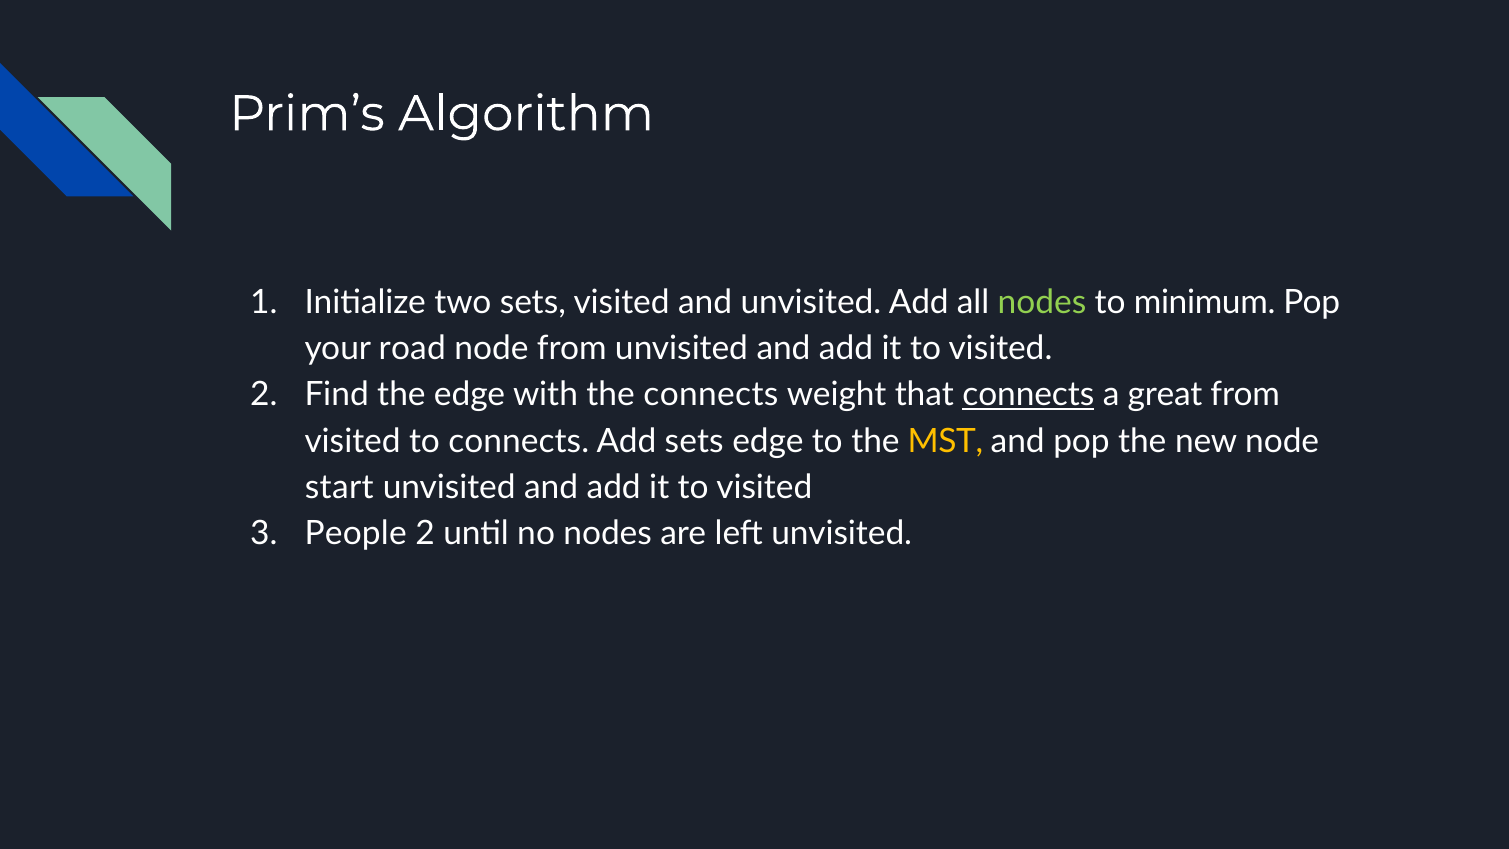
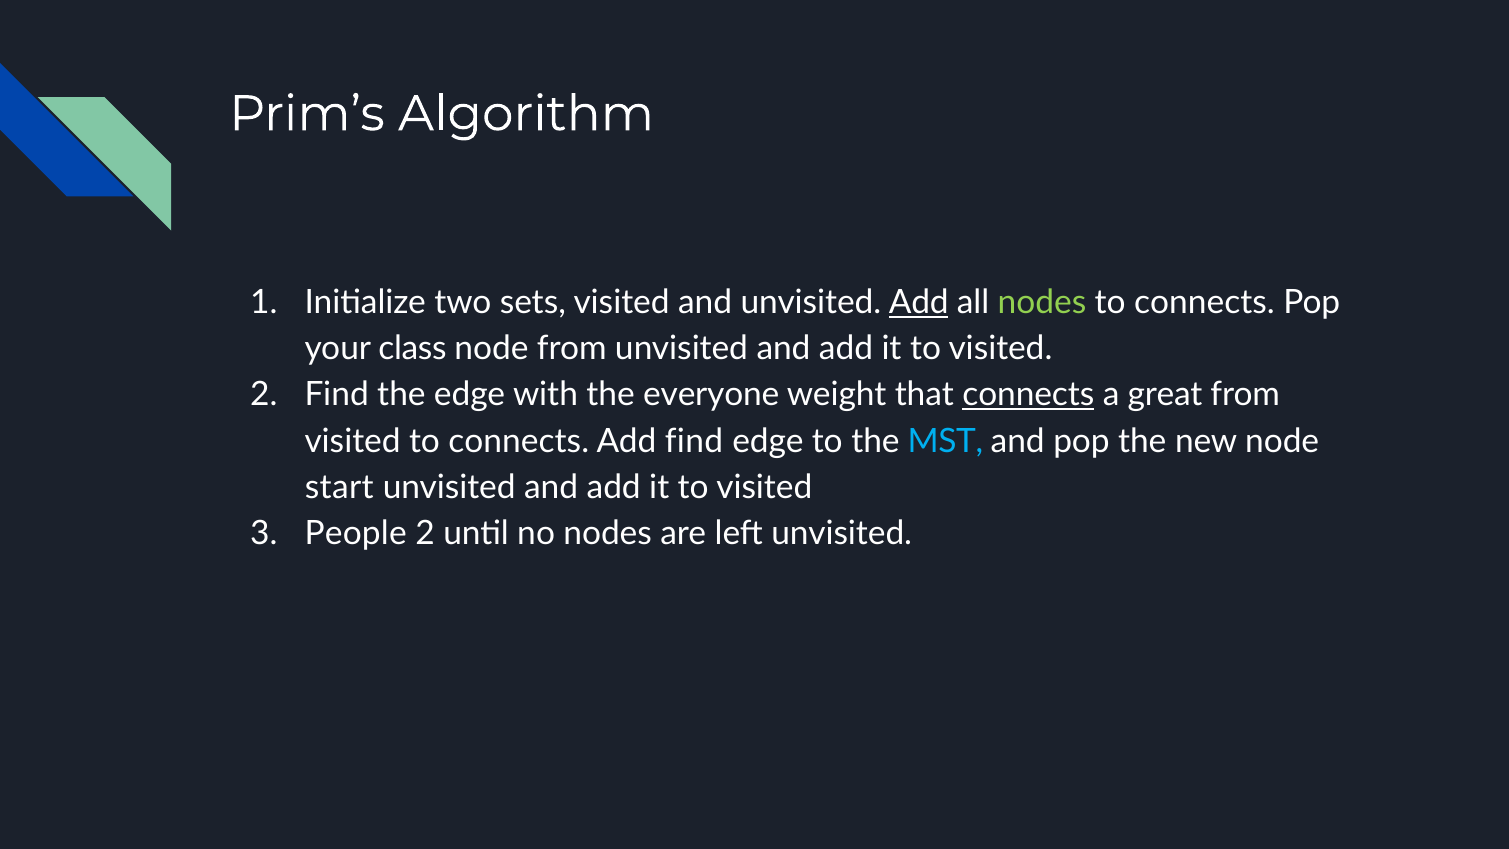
Add at (919, 302) underline: none -> present
minimum at (1205, 302): minimum -> connects
road: road -> class
the connects: connects -> everyone
Add sets: sets -> find
MST colour: yellow -> light blue
